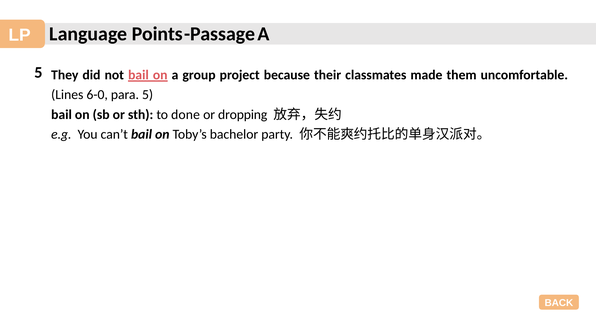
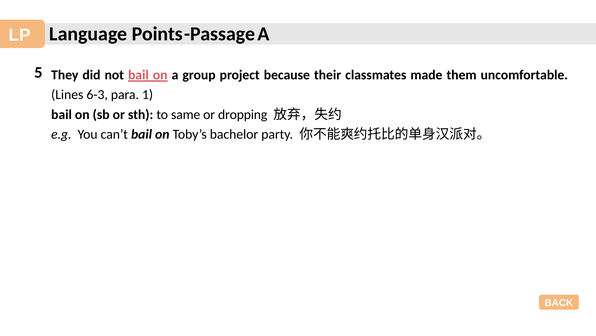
6-0: 6-0 -> 6-3
para 5: 5 -> 1
done: done -> same
